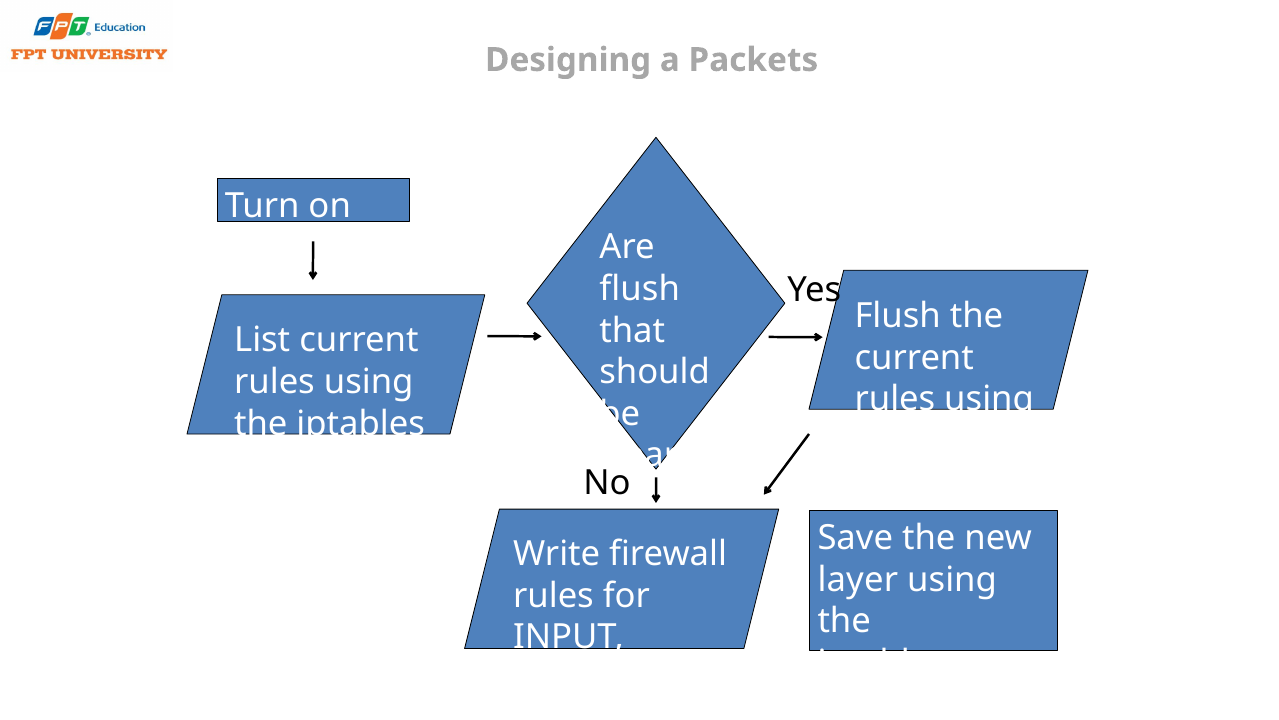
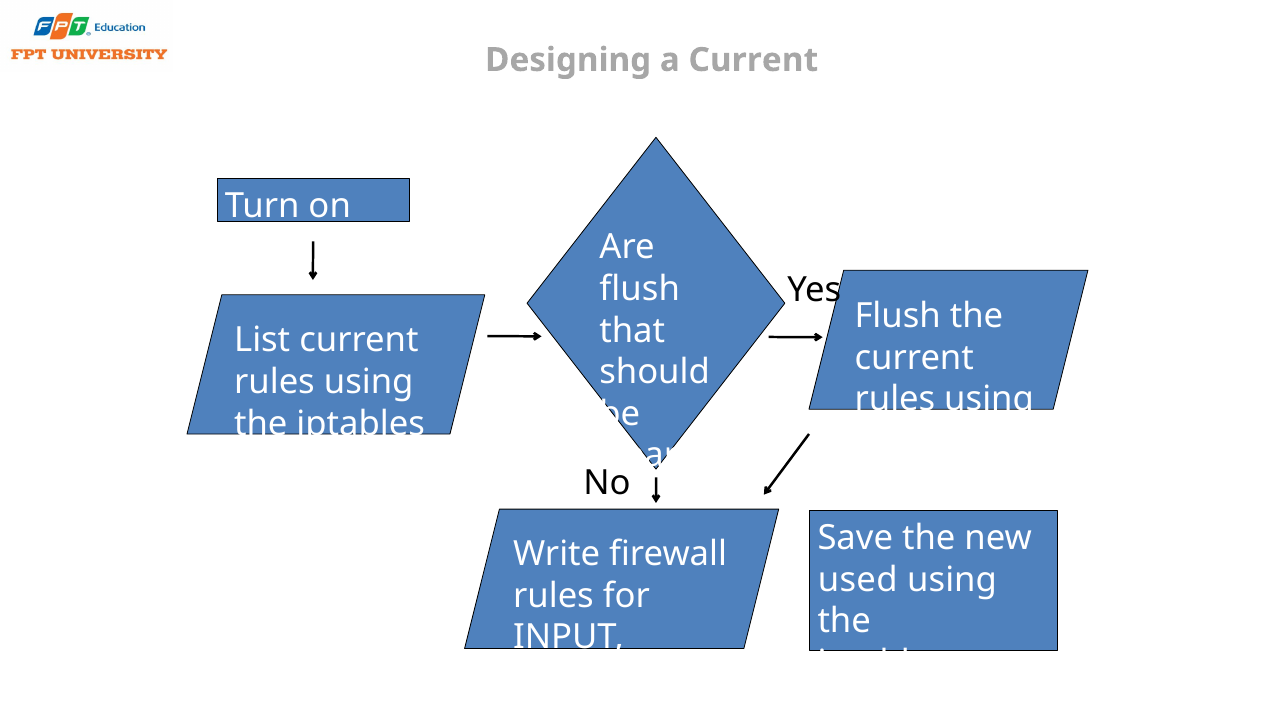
a Packets: Packets -> Current
layer: layer -> used
